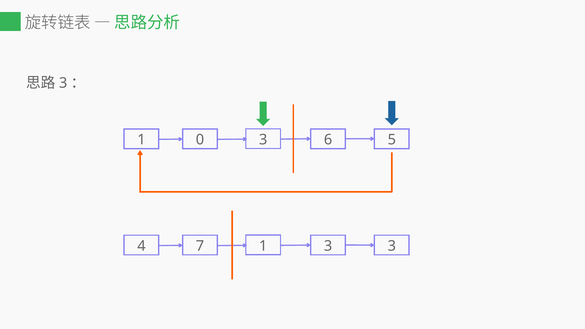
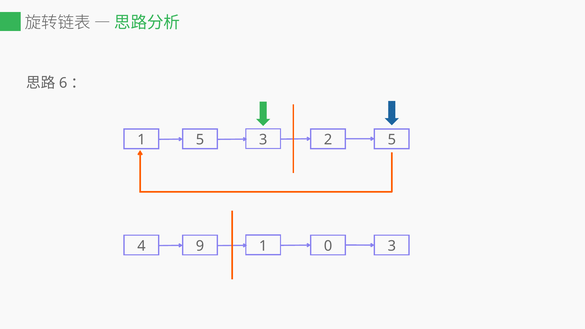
3 at (63, 83): 3 -> 6
1 0: 0 -> 5
6: 6 -> 2
7: 7 -> 9
1 3: 3 -> 0
